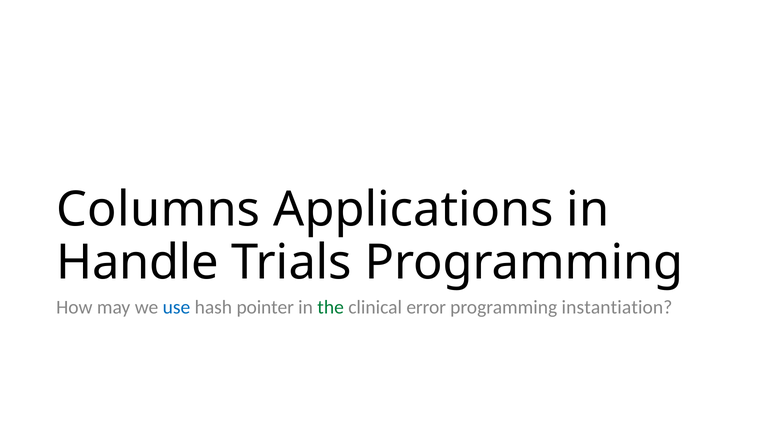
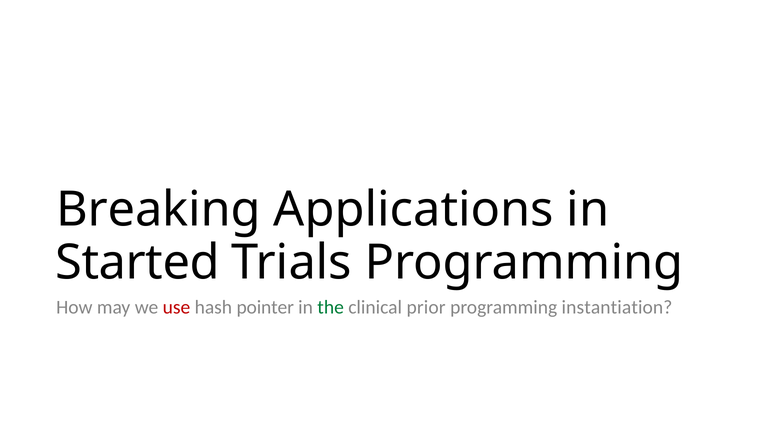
Columns: Columns -> Breaking
Handle: Handle -> Started
use colour: blue -> red
error: error -> prior
